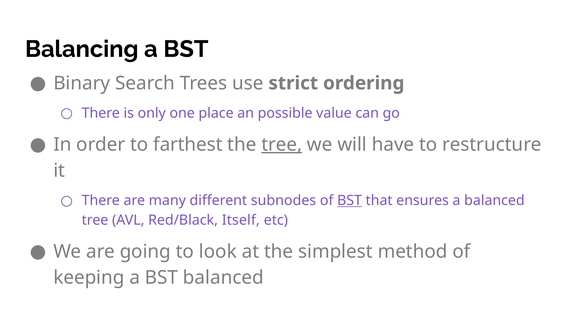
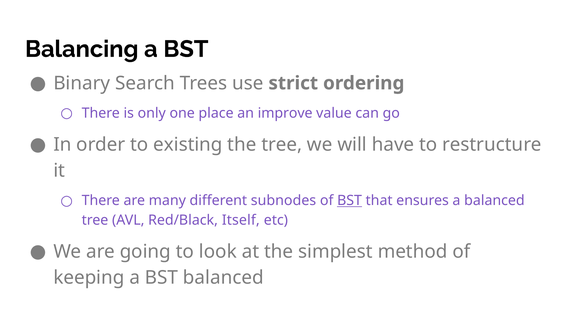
possible: possible -> improve
farthest: farthest -> existing
tree at (282, 145) underline: present -> none
